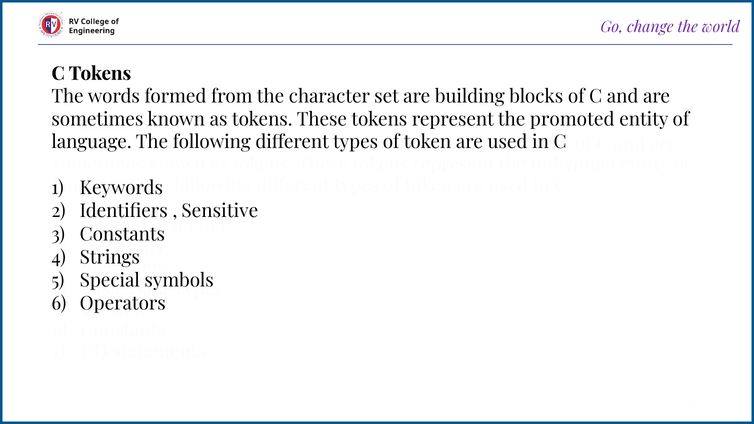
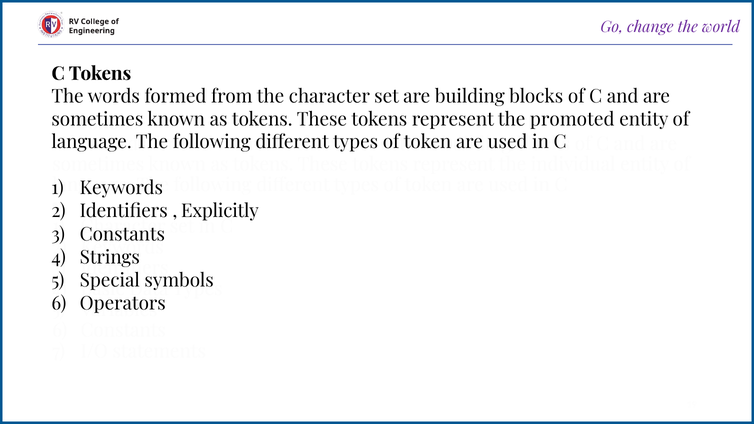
Sensitive: Sensitive -> Explicitly
